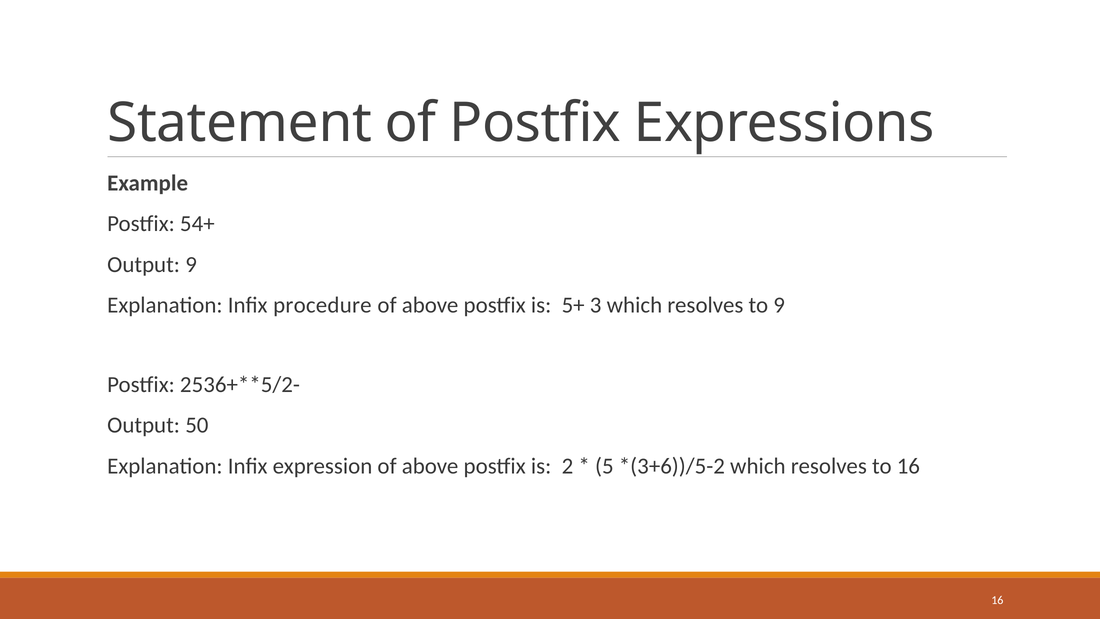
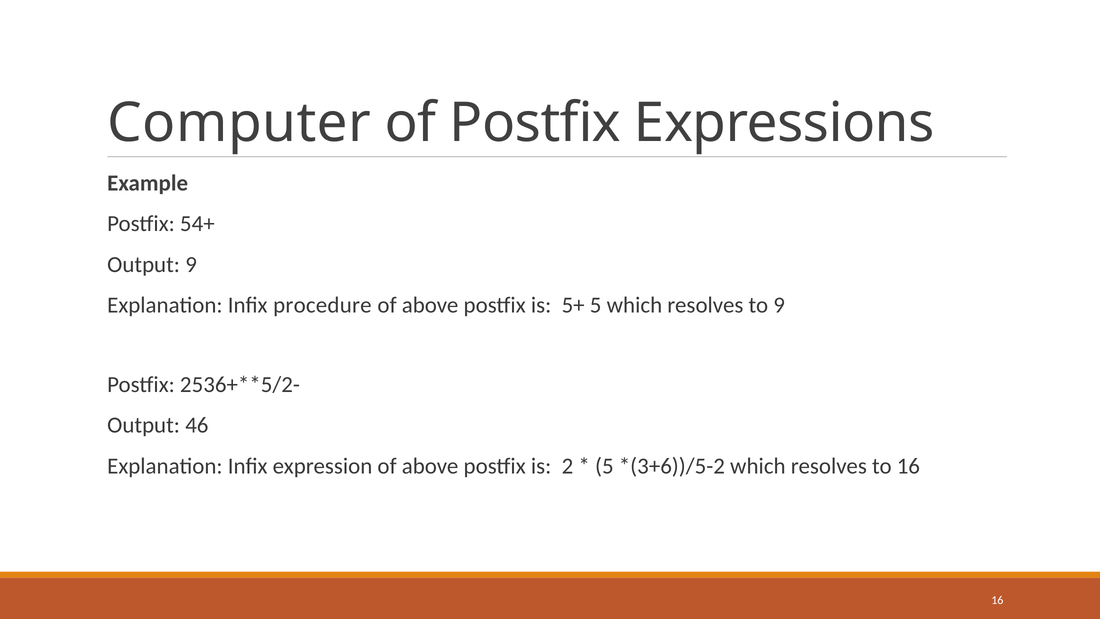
Statement: Statement -> Computer
5+ 3: 3 -> 5
50: 50 -> 46
